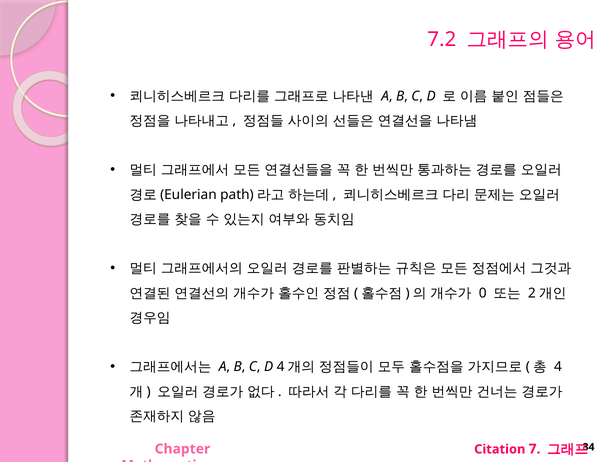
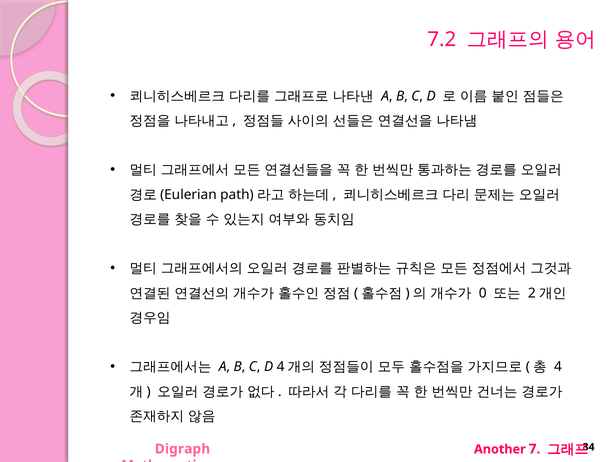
Chapter: Chapter -> Digraph
Citation: Citation -> Another
